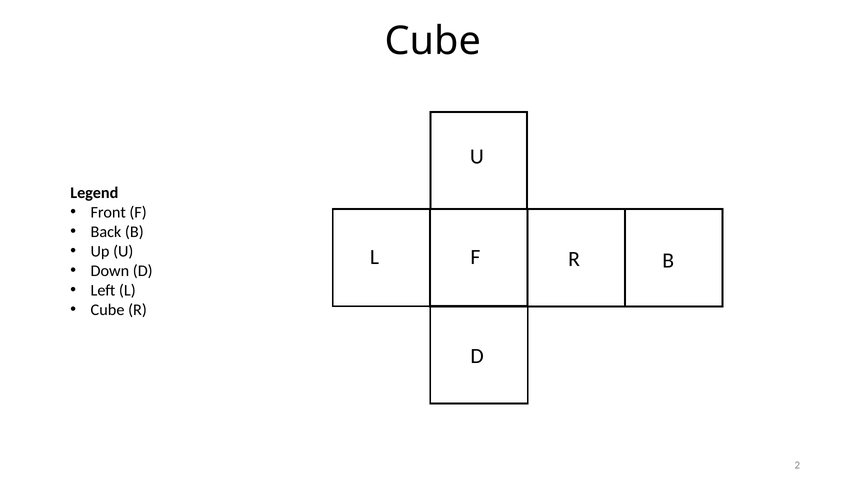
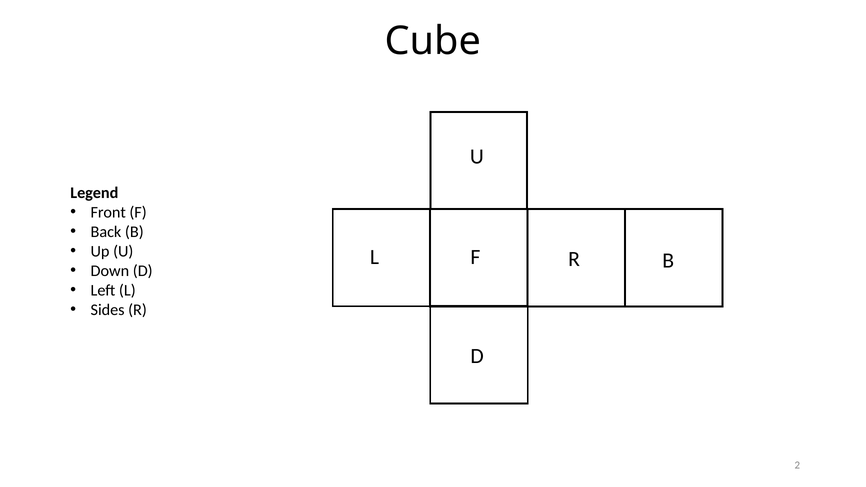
Cube at (108, 310): Cube -> Sides
